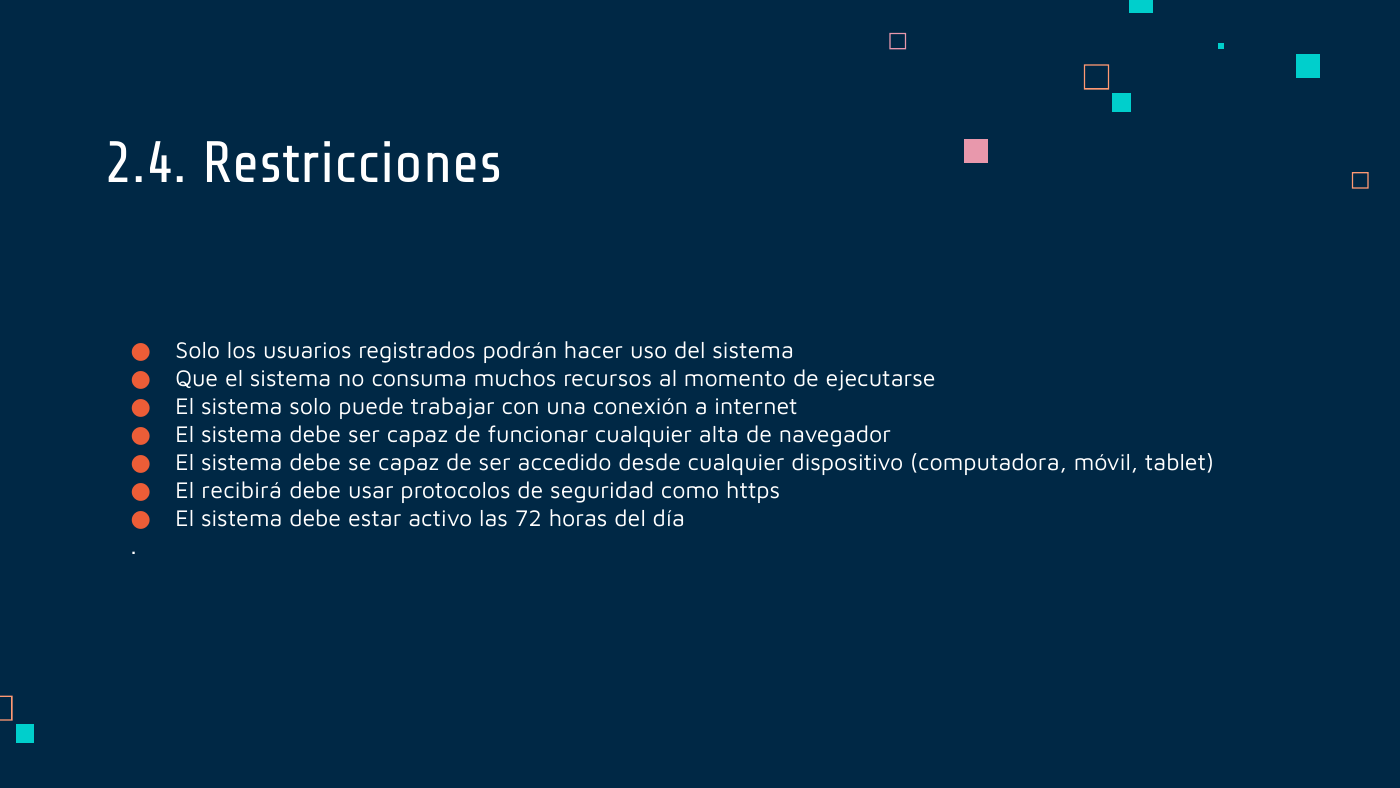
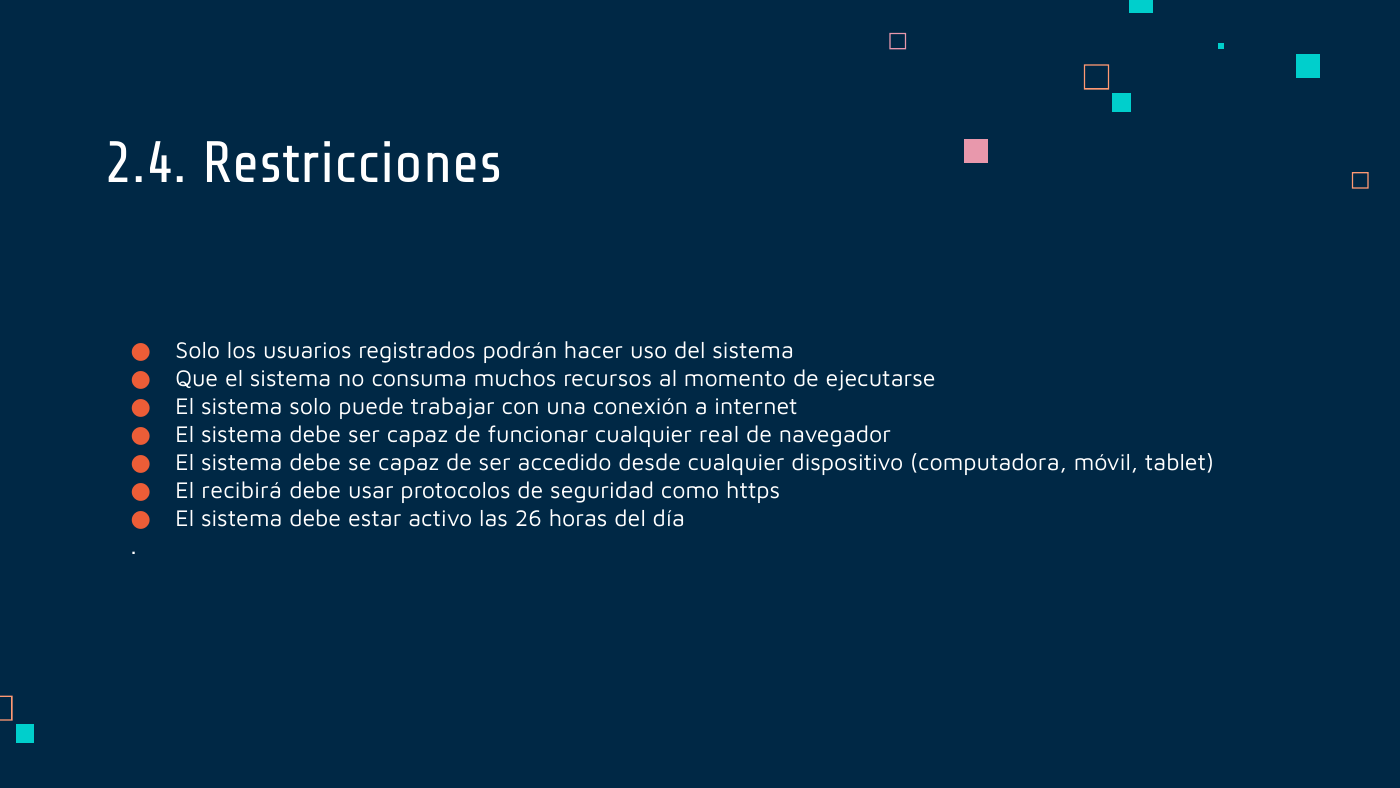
alta: alta -> real
72: 72 -> 26
